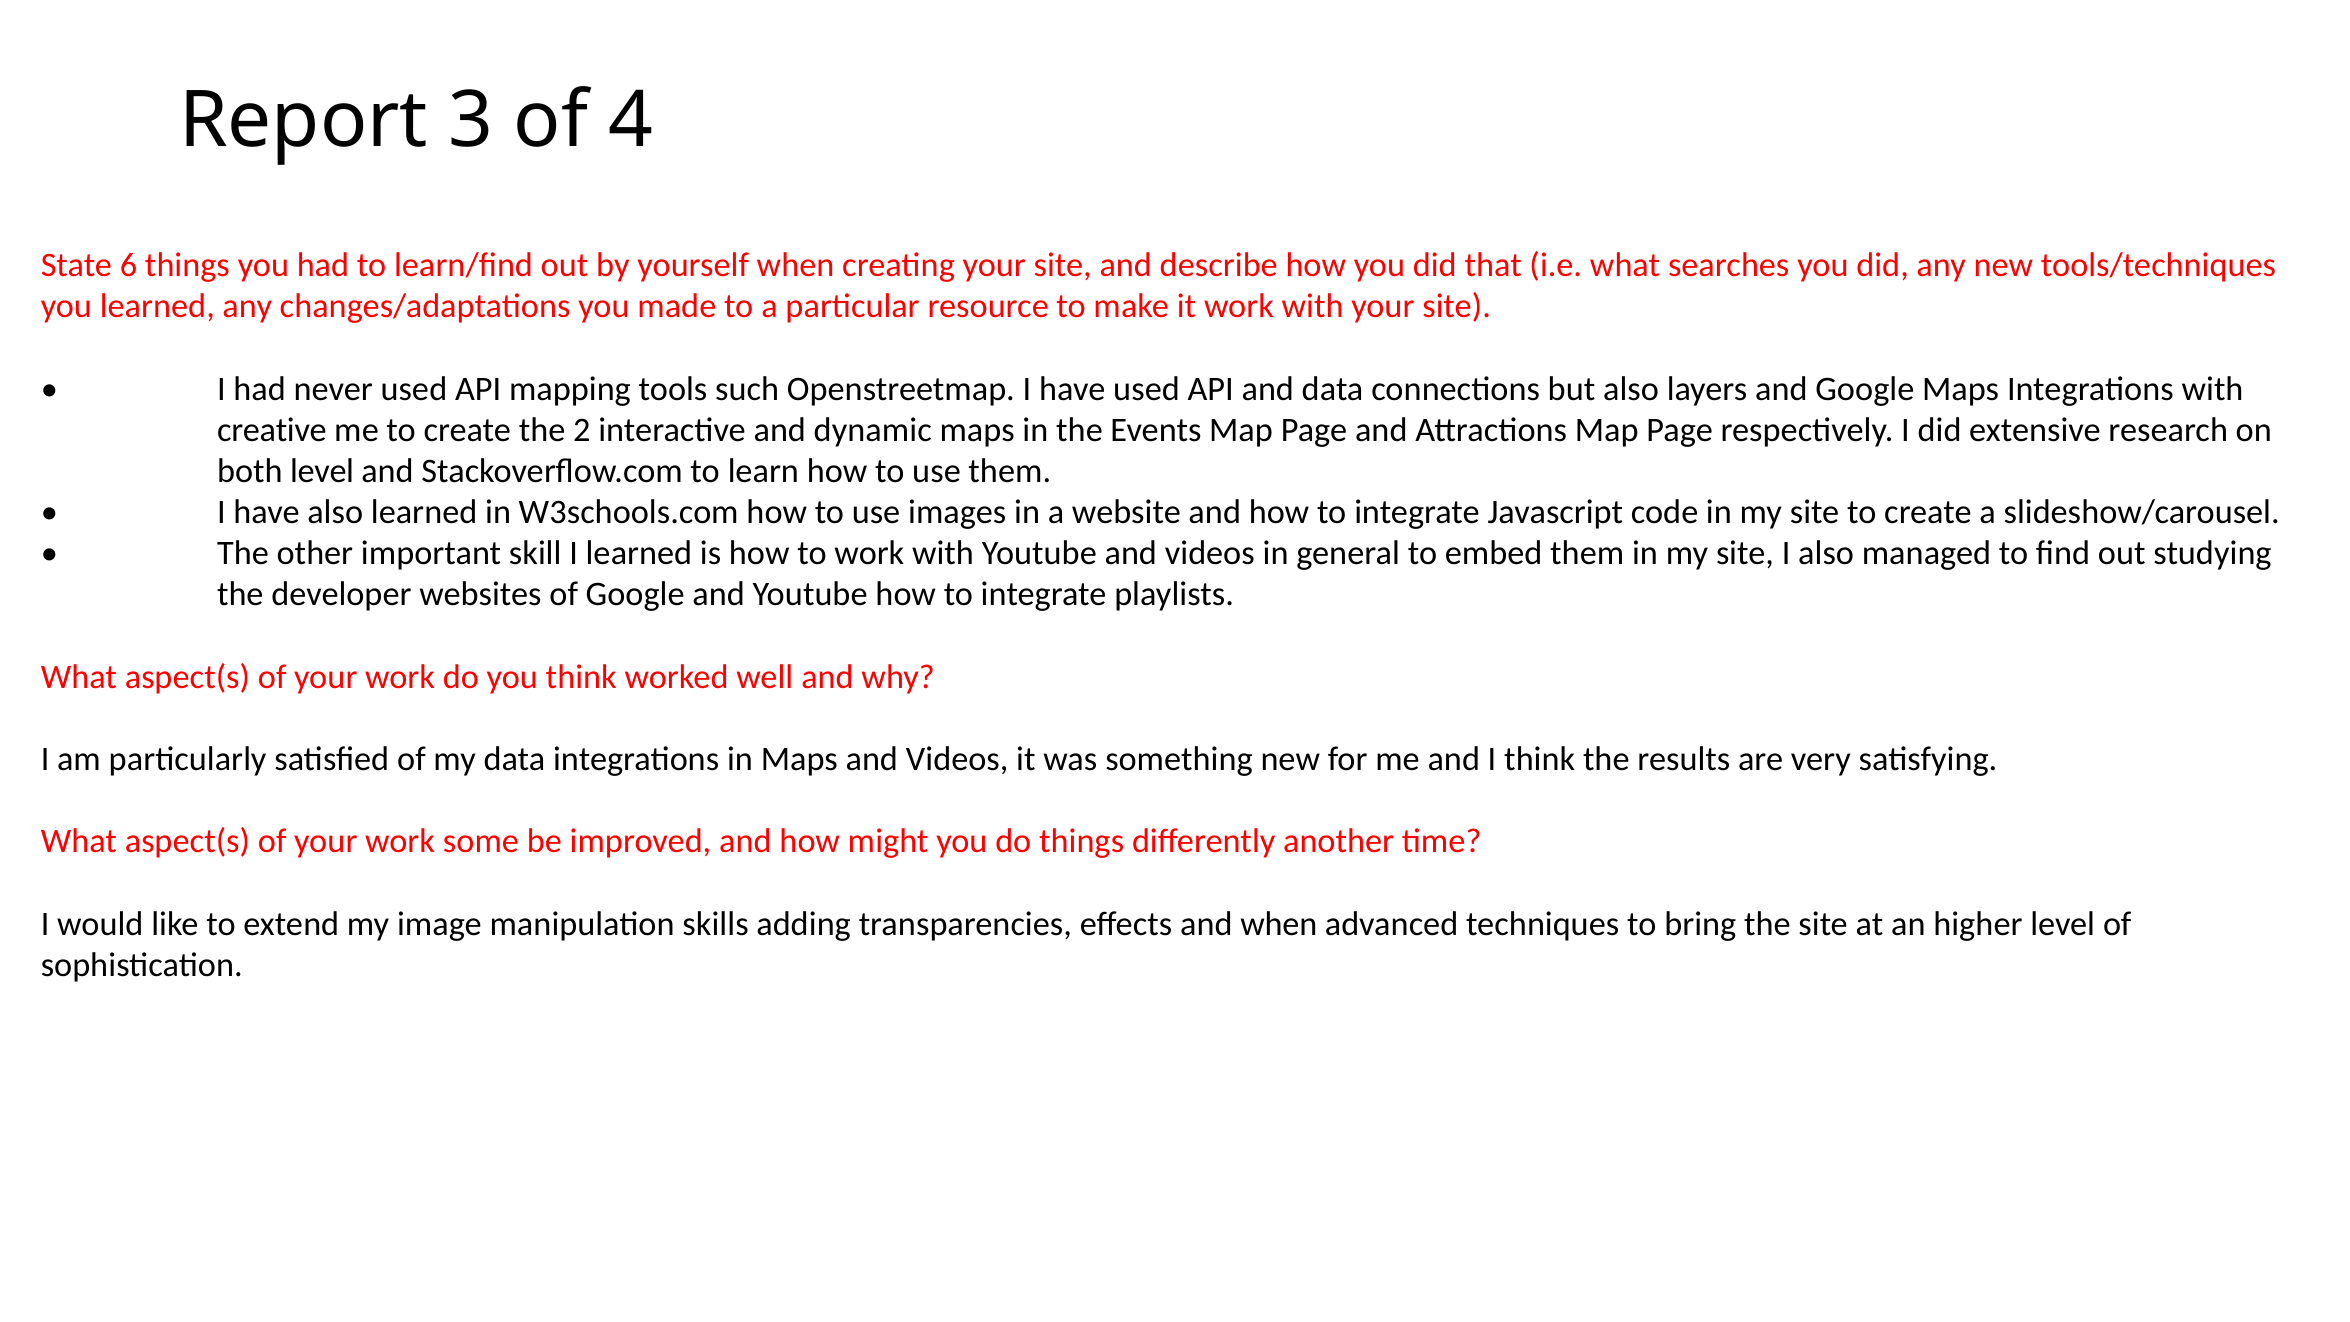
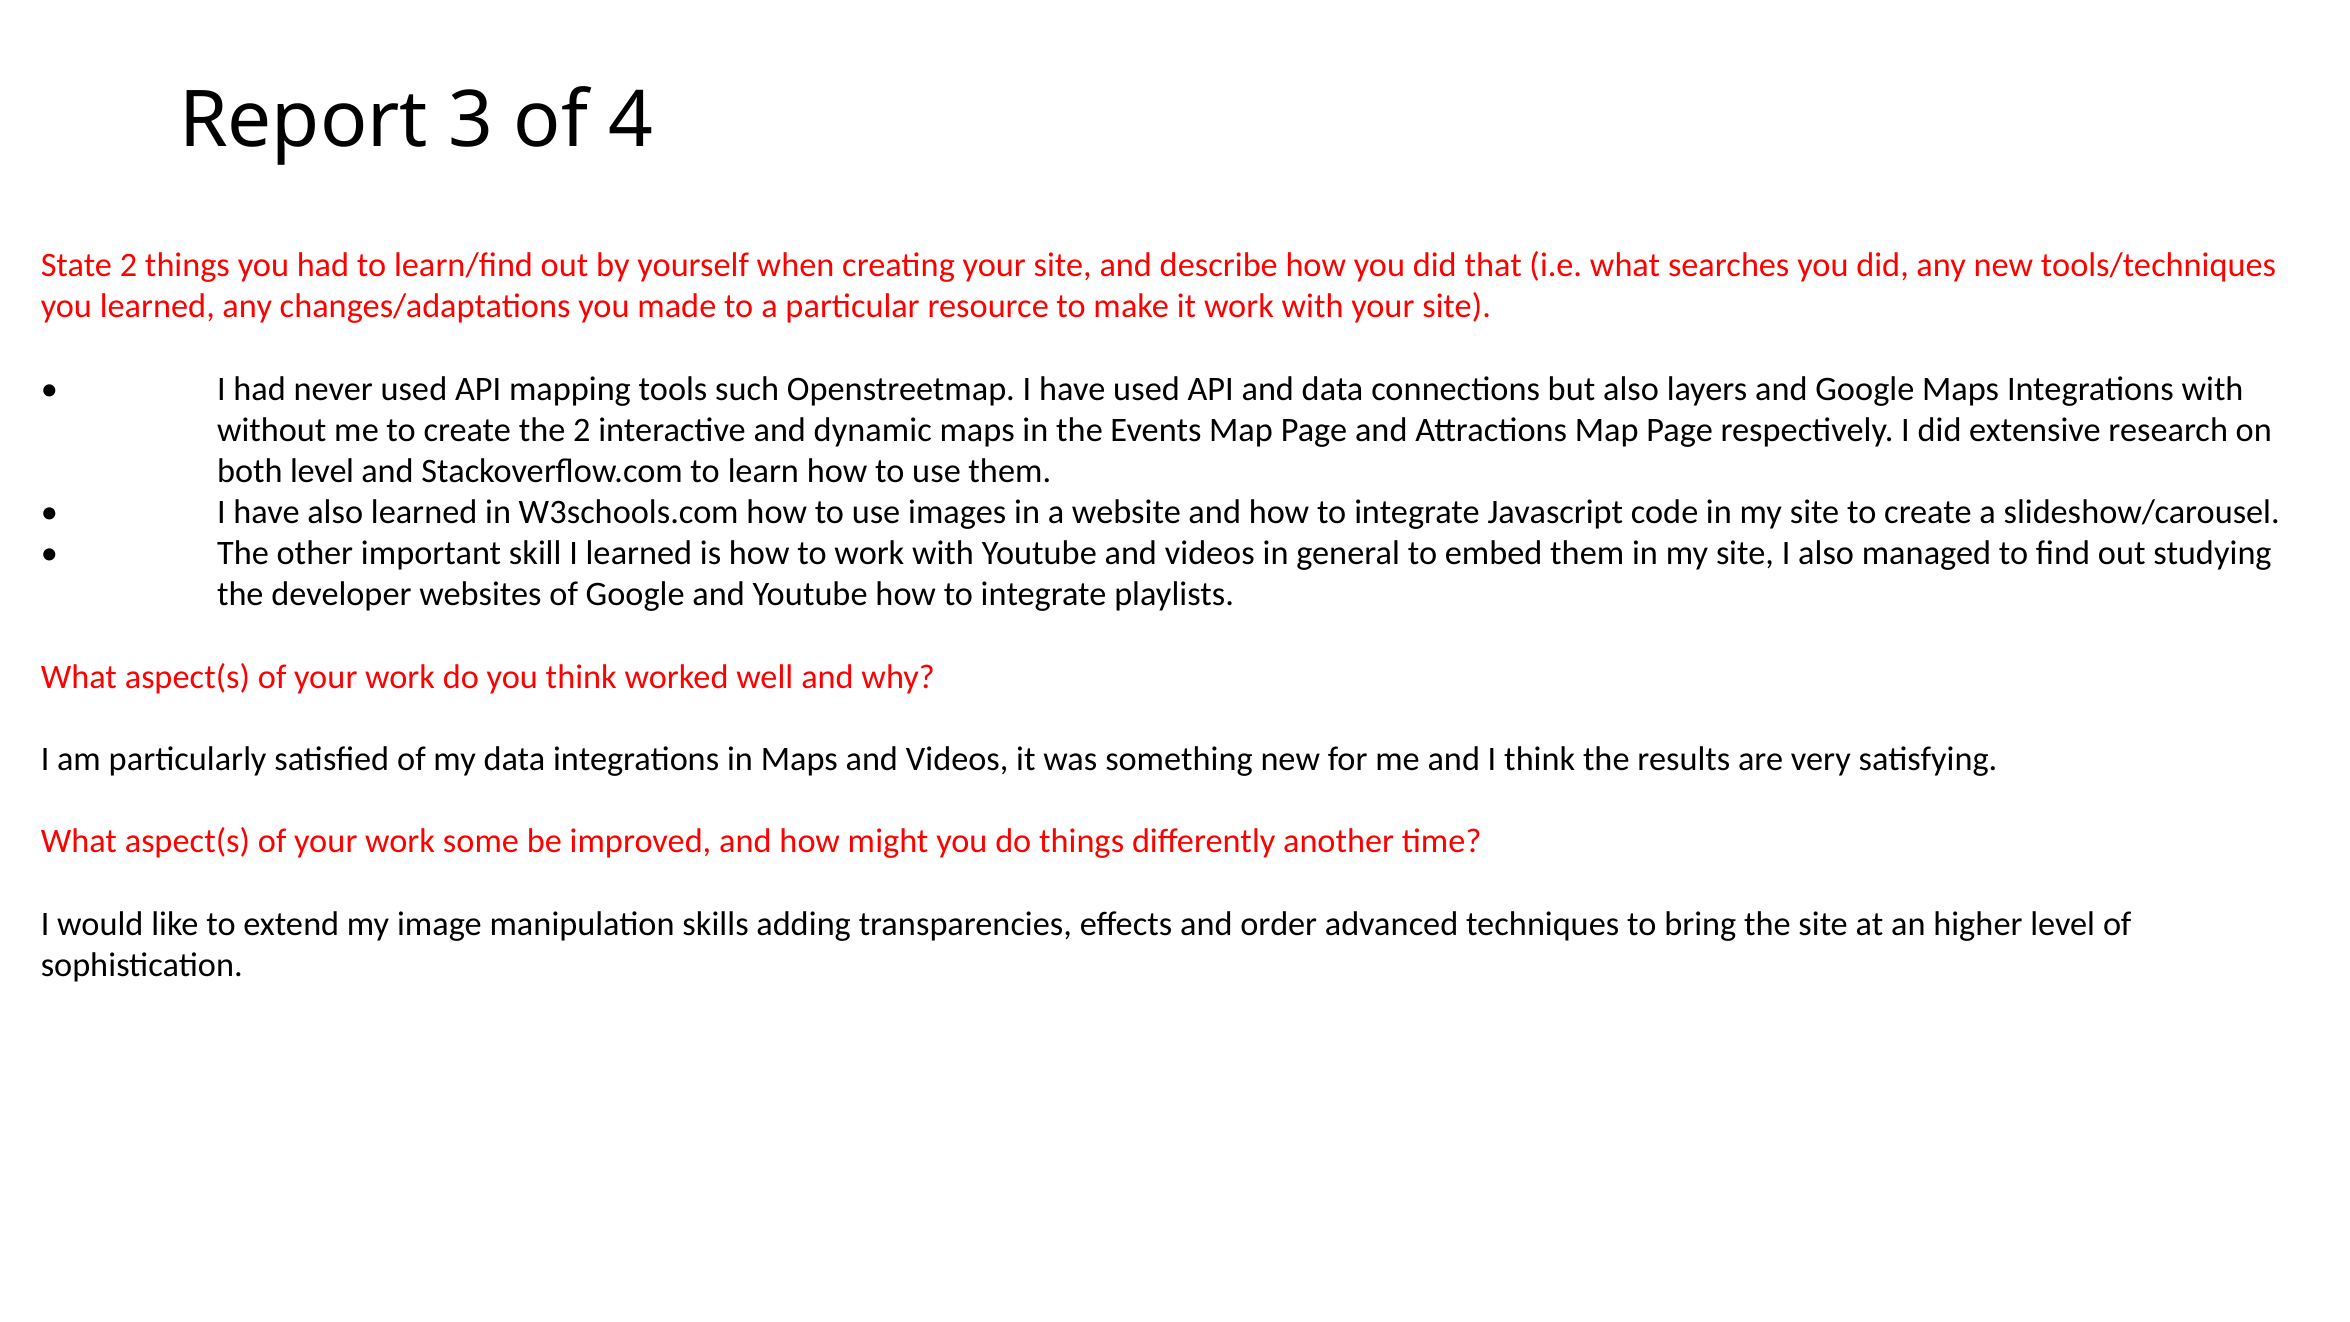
State 6: 6 -> 2
creative: creative -> without
and when: when -> order
